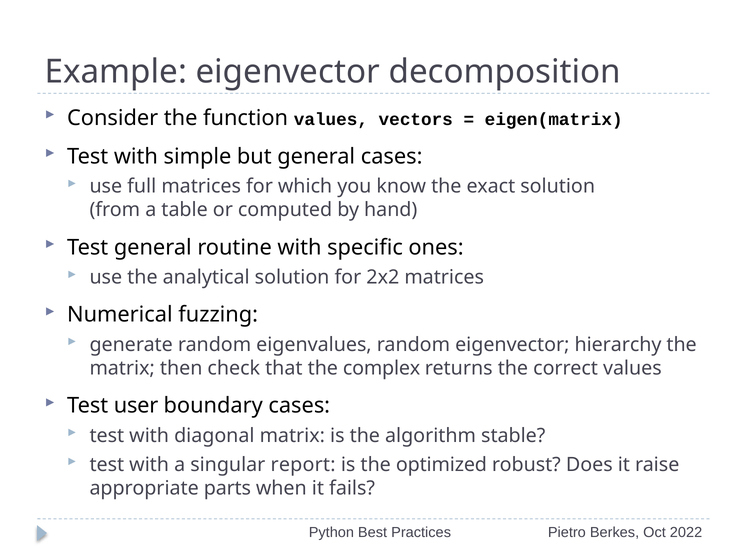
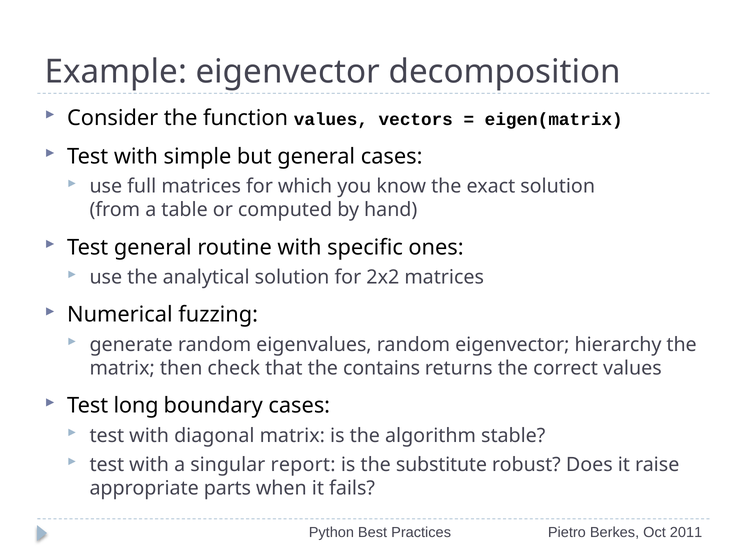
complex: complex -> contains
user: user -> long
optimized: optimized -> substitute
2022: 2022 -> 2011
